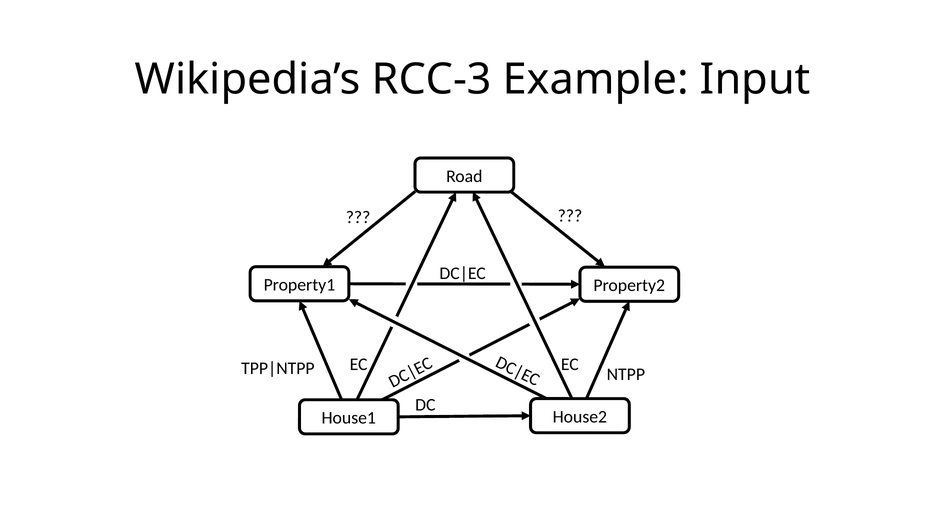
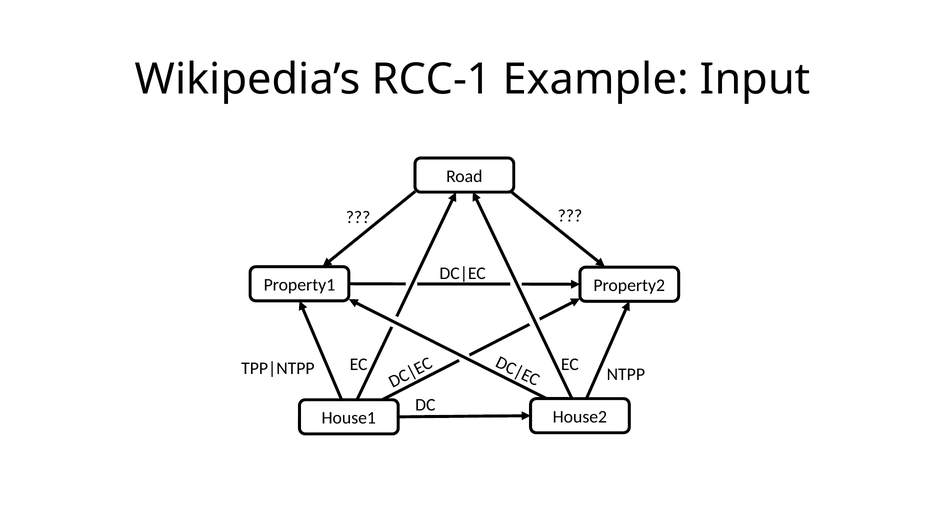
RCC-3: RCC-3 -> RCC-1
